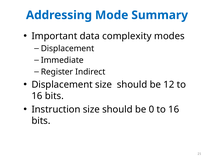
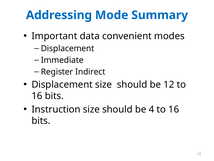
complexity: complexity -> convenient
0: 0 -> 4
